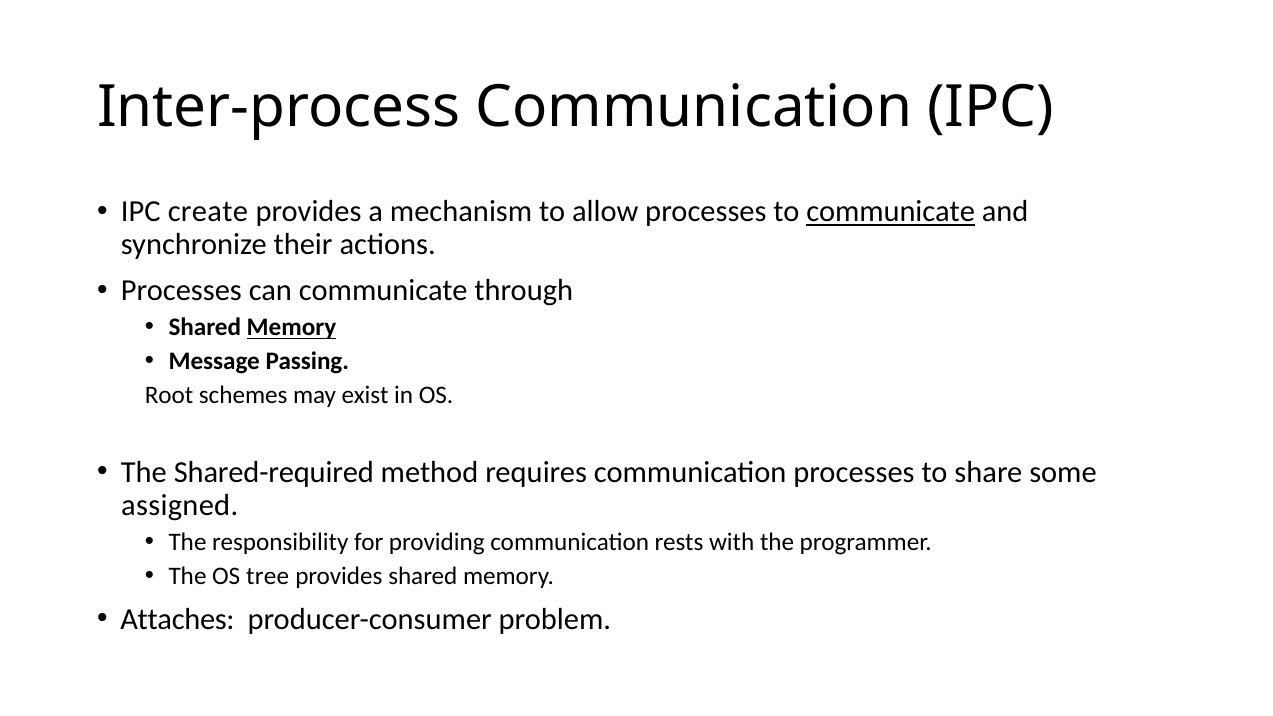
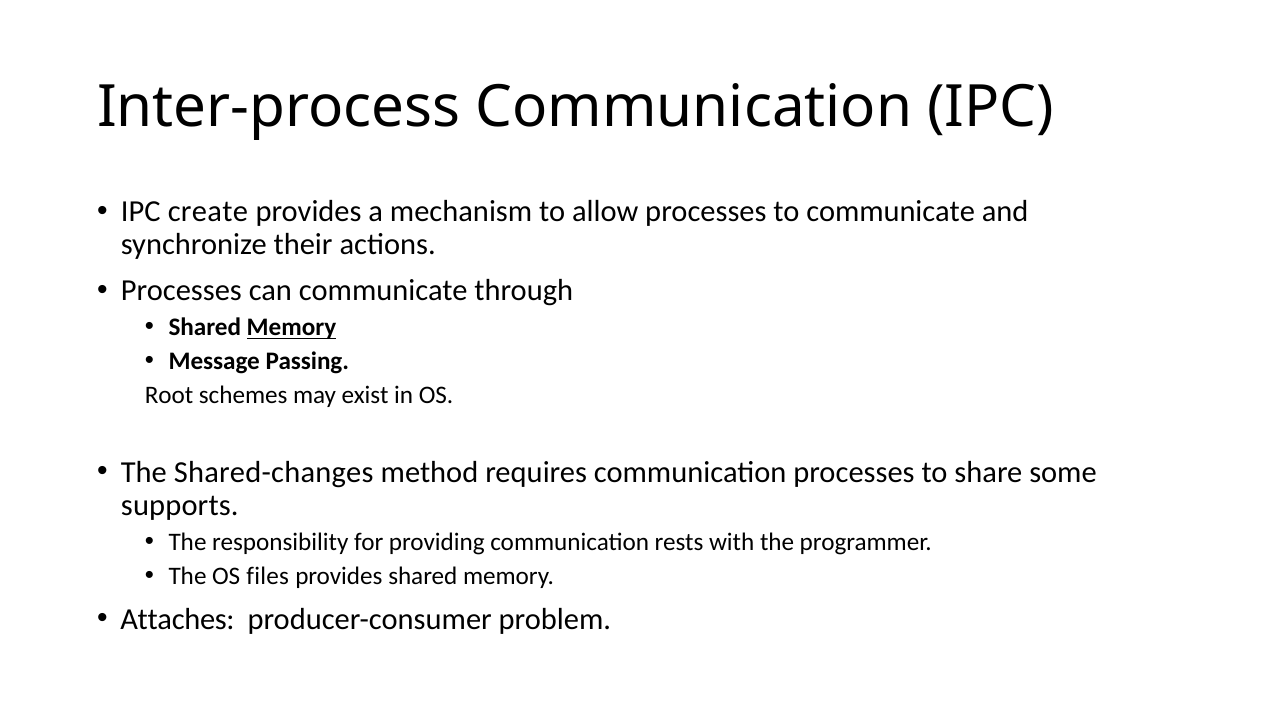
communicate at (891, 212) underline: present -> none
Shared-required: Shared-required -> Shared-changes
assigned: assigned -> supports
tree: tree -> files
